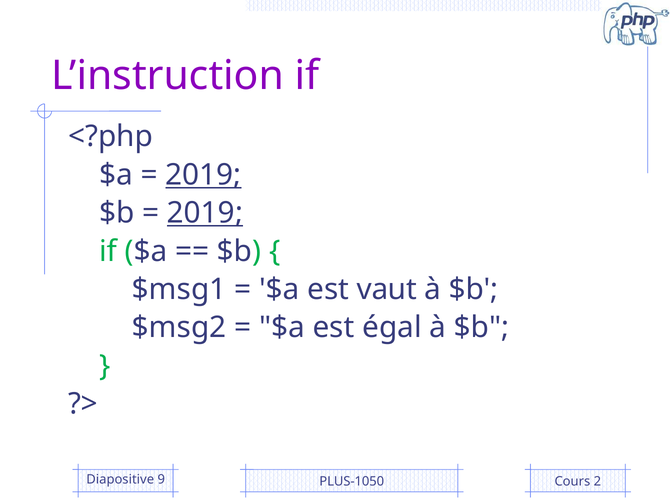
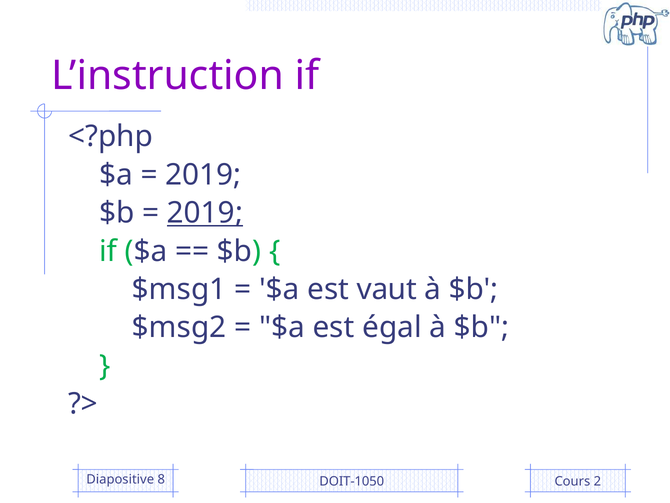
2019 at (203, 175) underline: present -> none
9: 9 -> 8
PLUS-1050: PLUS-1050 -> DOIT-1050
